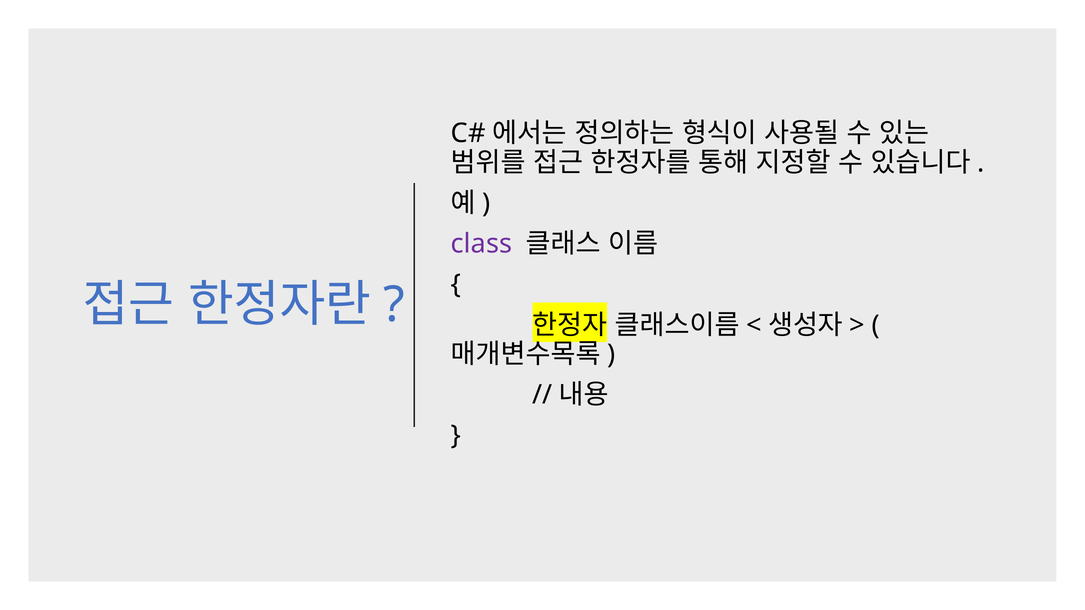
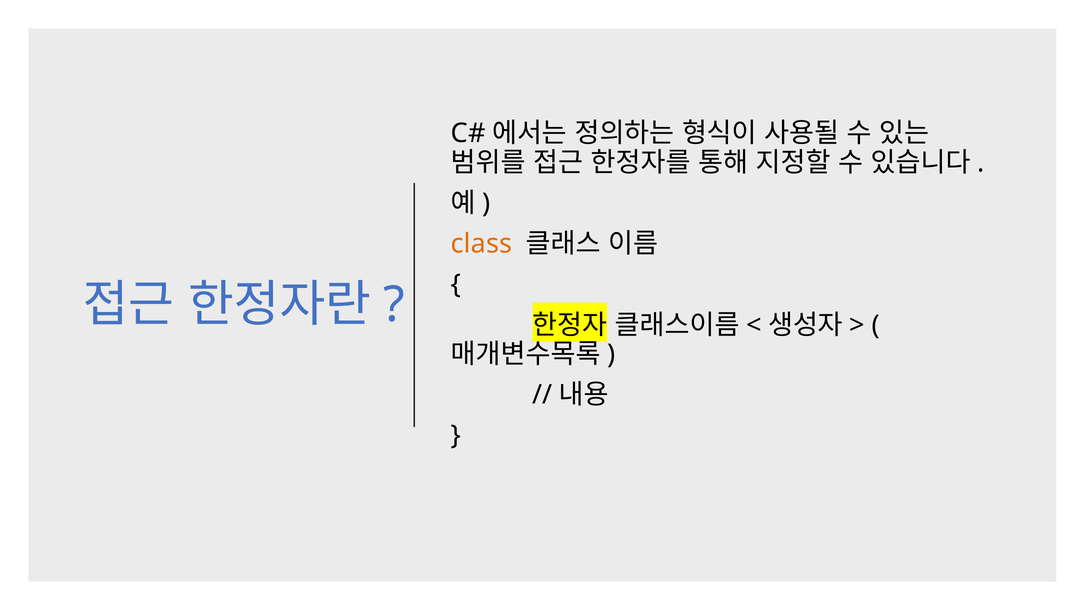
class colour: purple -> orange
